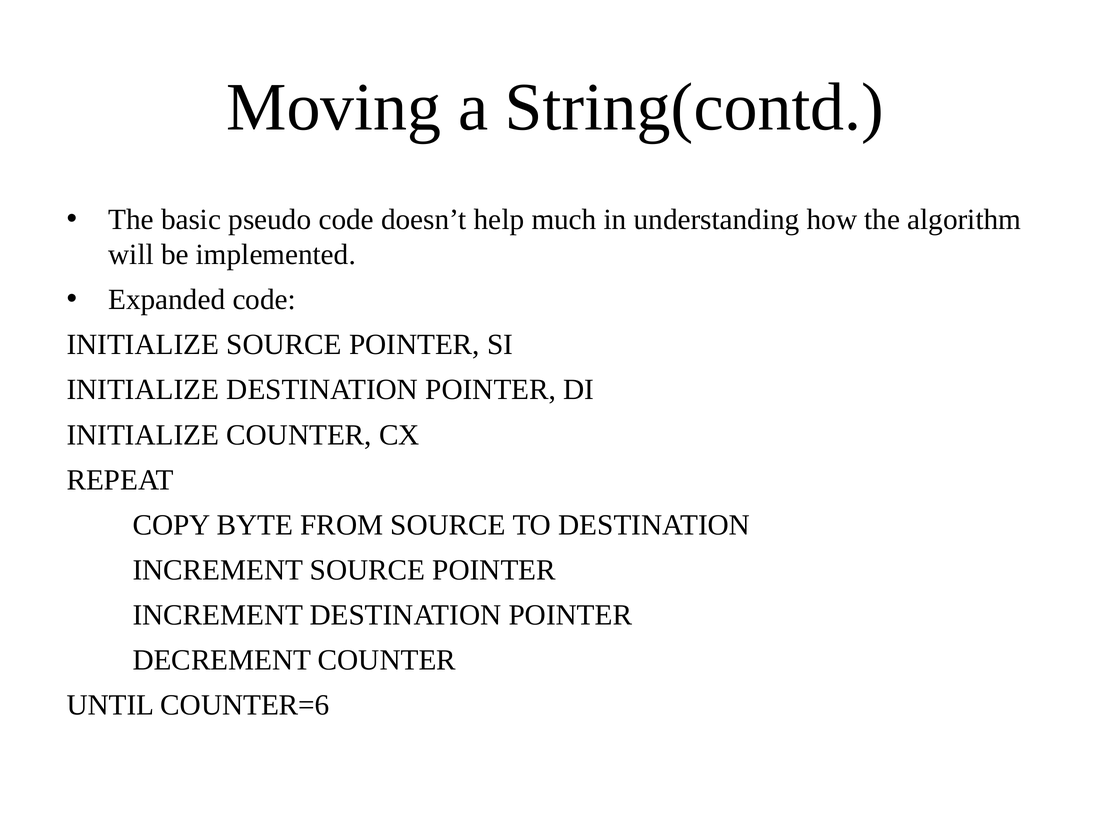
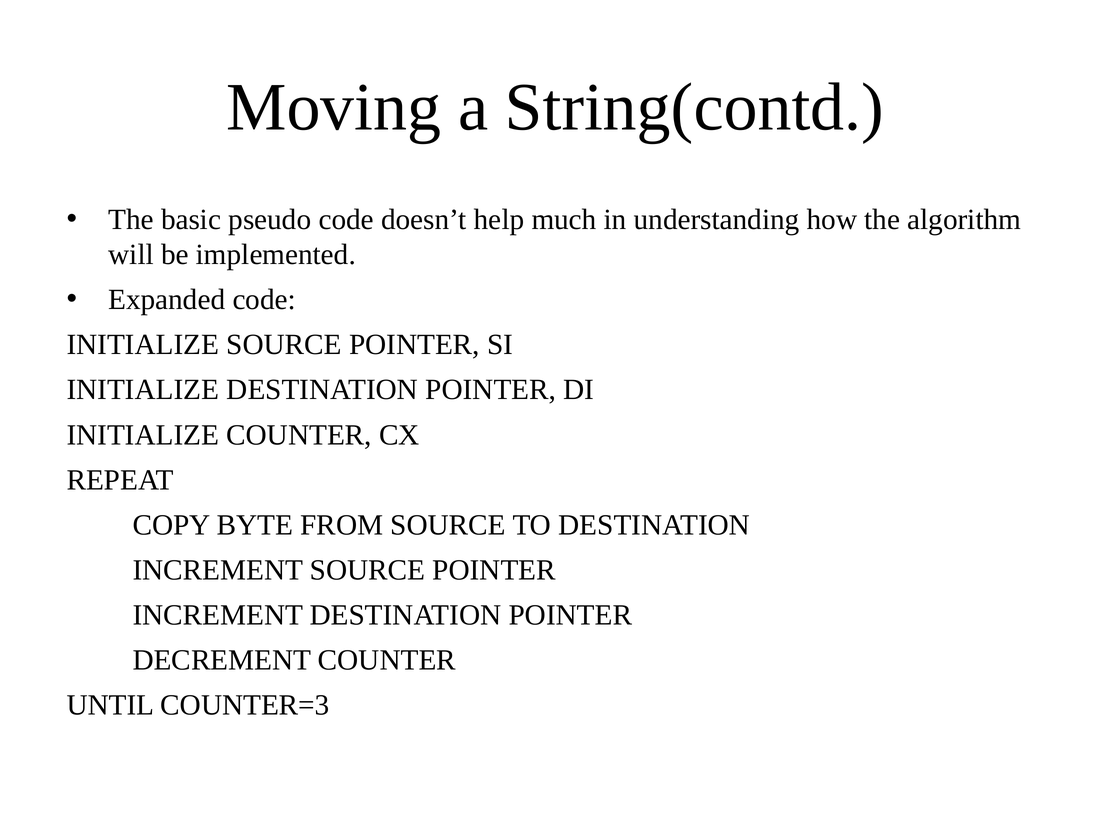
COUNTER=6: COUNTER=6 -> COUNTER=3
